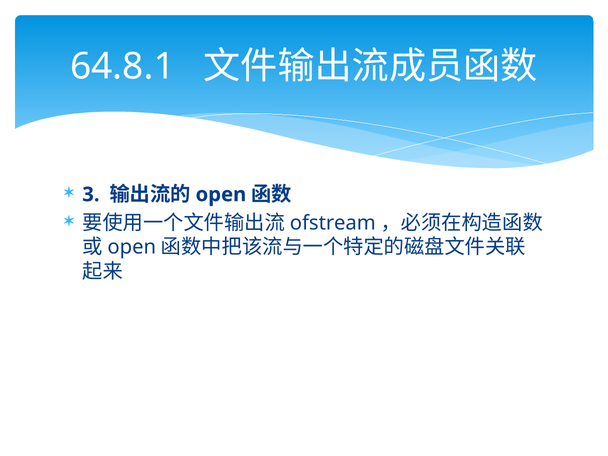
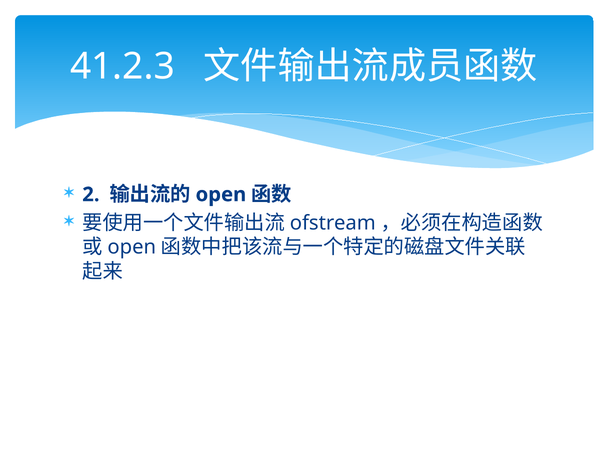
64.8.1: 64.8.1 -> 41.2.3
3: 3 -> 2
